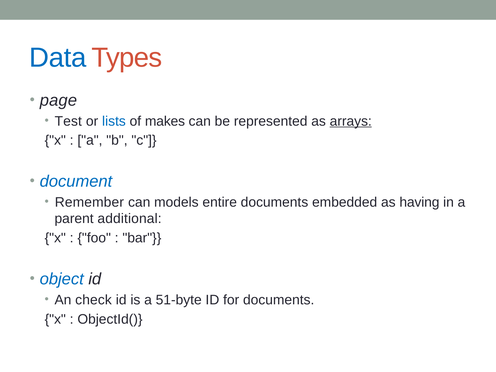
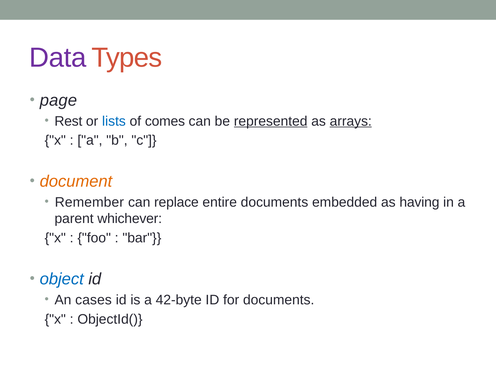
Data colour: blue -> purple
Test: Test -> Rest
makes: makes -> comes
represented underline: none -> present
document colour: blue -> orange
models: models -> replace
additional: additional -> whichever
check: check -> cases
51-byte: 51-byte -> 42-byte
